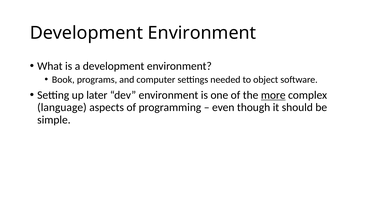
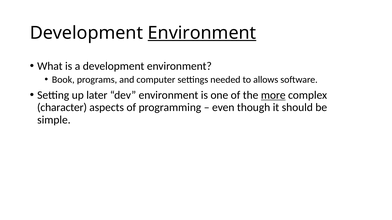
Environment at (202, 33) underline: none -> present
object: object -> allows
language: language -> character
